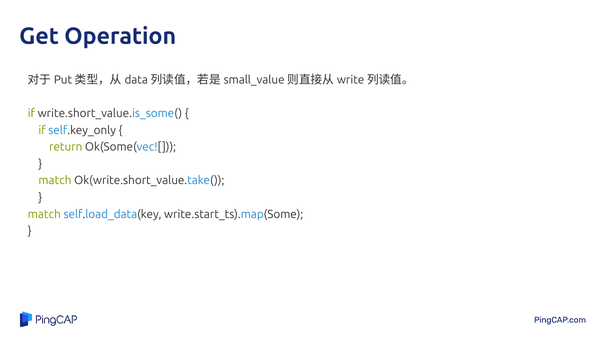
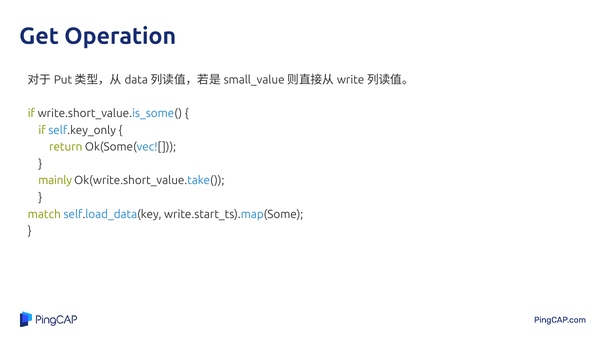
match at (55, 180): match -> mainly
